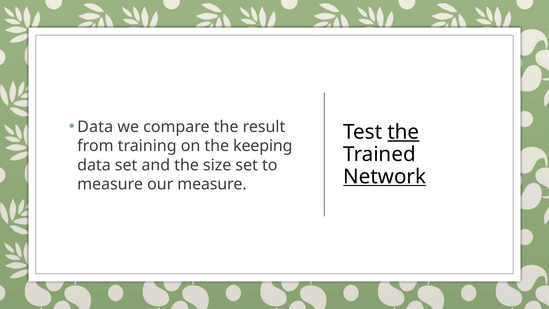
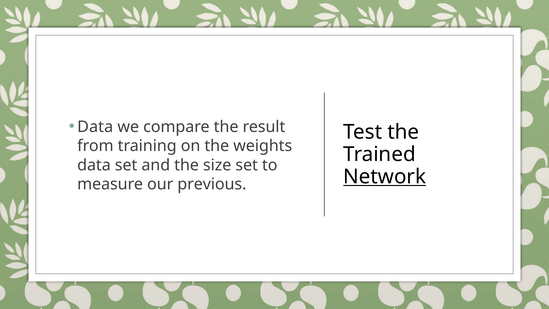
the at (403, 132) underline: present -> none
keeping: keeping -> weights
our measure: measure -> previous
